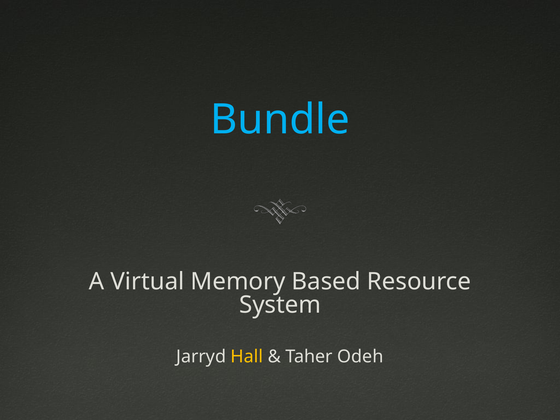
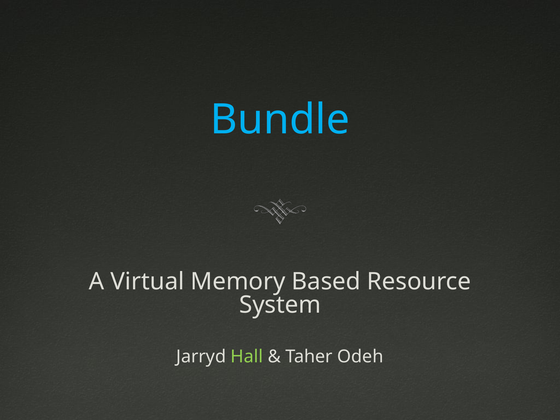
Hall colour: yellow -> light green
